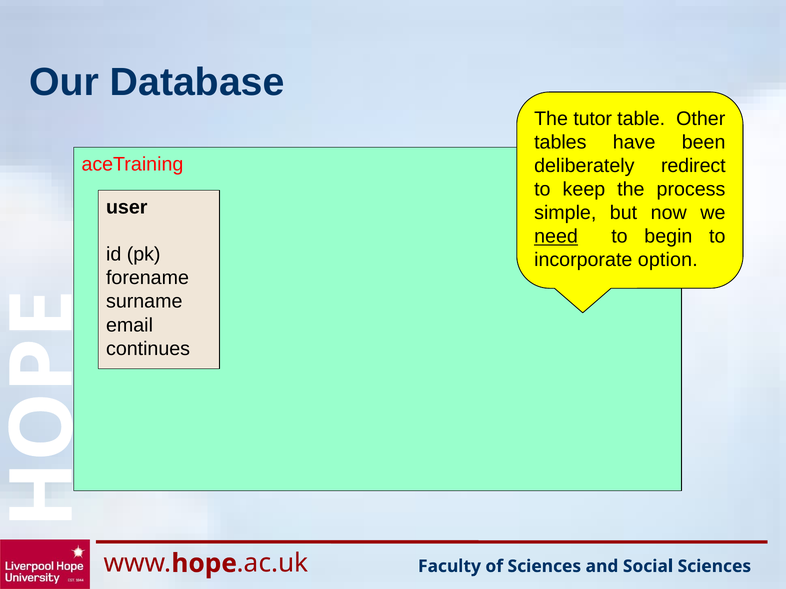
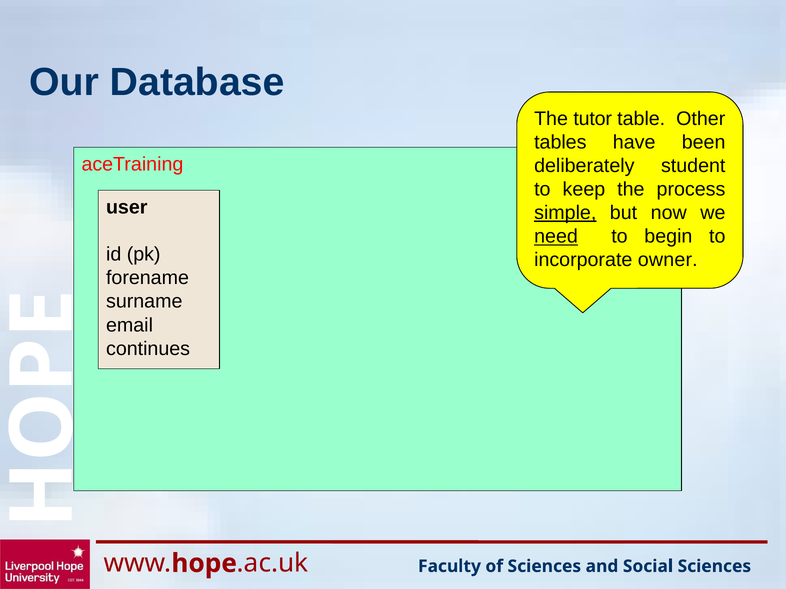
redirect: redirect -> student
simple underline: none -> present
option: option -> owner
